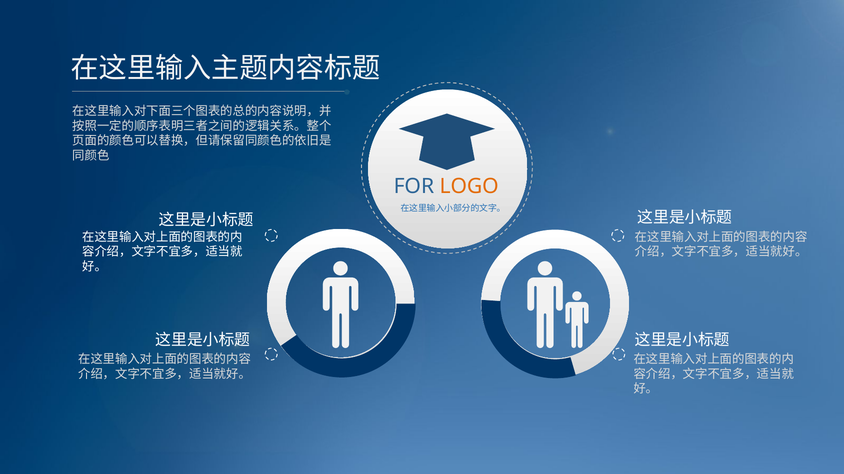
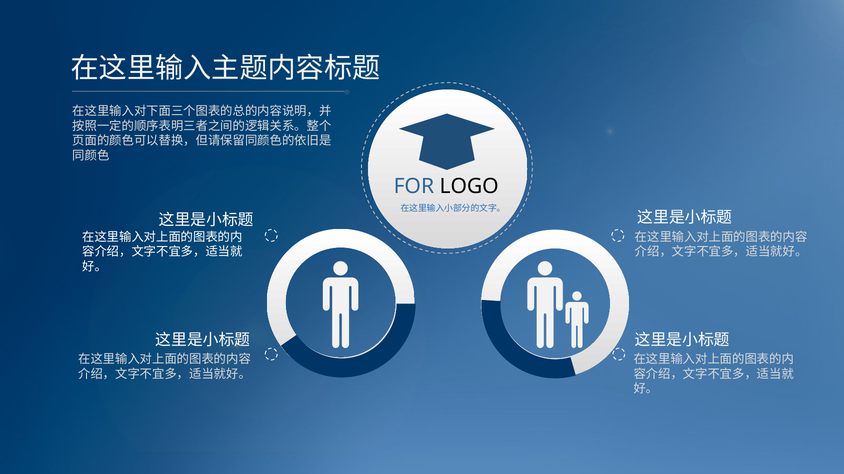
LOGO colour: orange -> black
